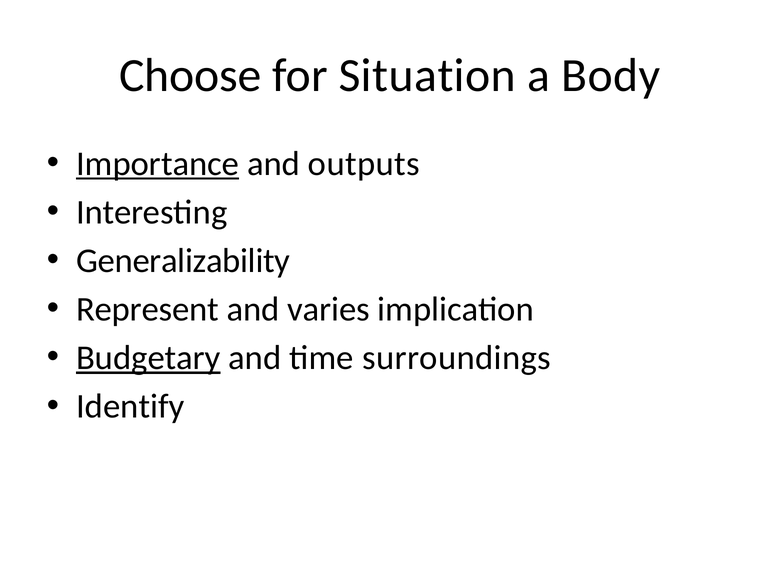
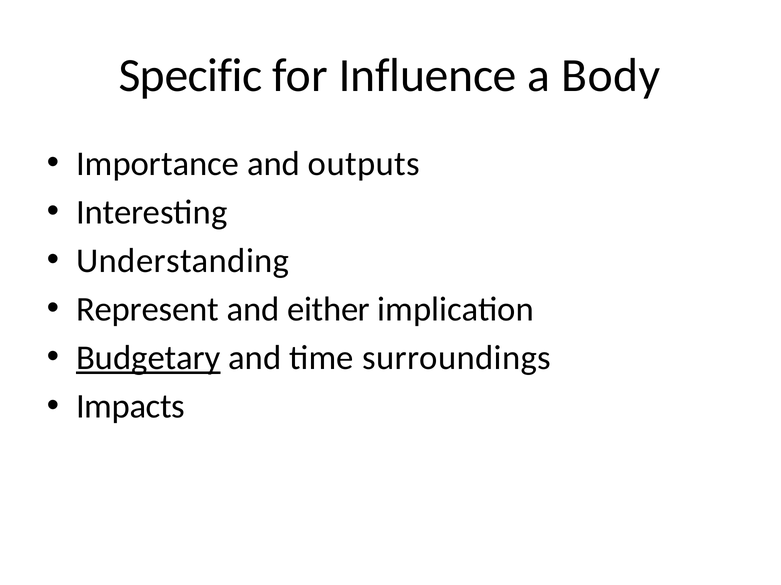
Choose: Choose -> Specific
Situation: Situation -> Influence
Importance underline: present -> none
Generalizability: Generalizability -> Understanding
varies: varies -> either
Identify: Identify -> Impacts
